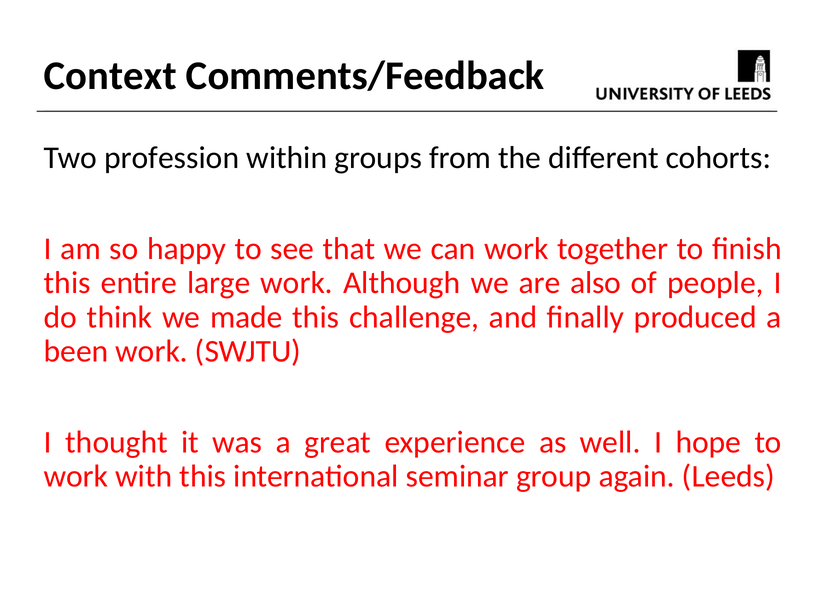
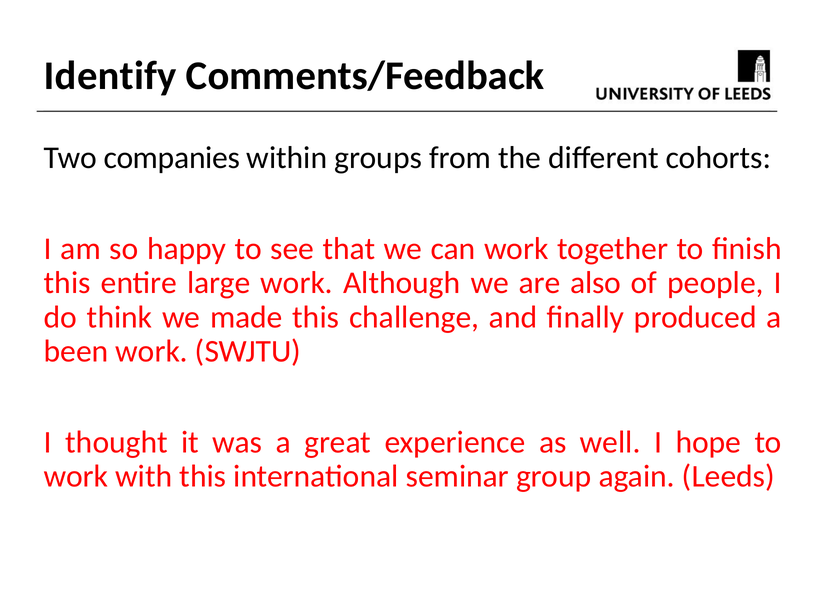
Context: Context -> Identify
profession: profession -> companies
